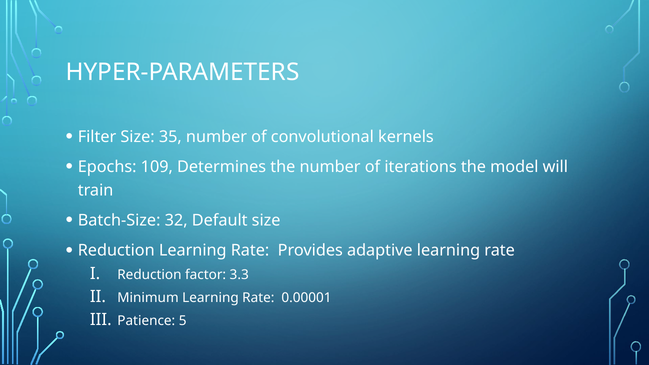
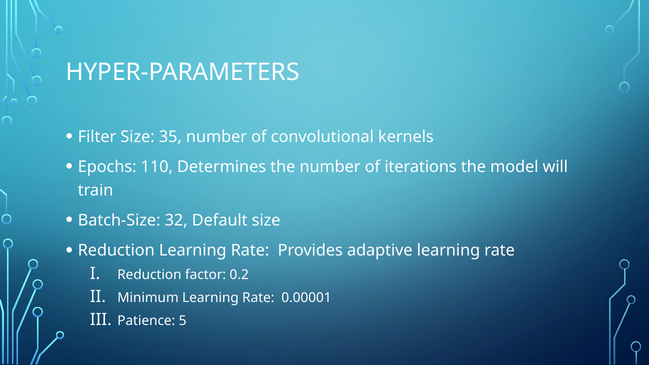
109: 109 -> 110
3.3: 3.3 -> 0.2
